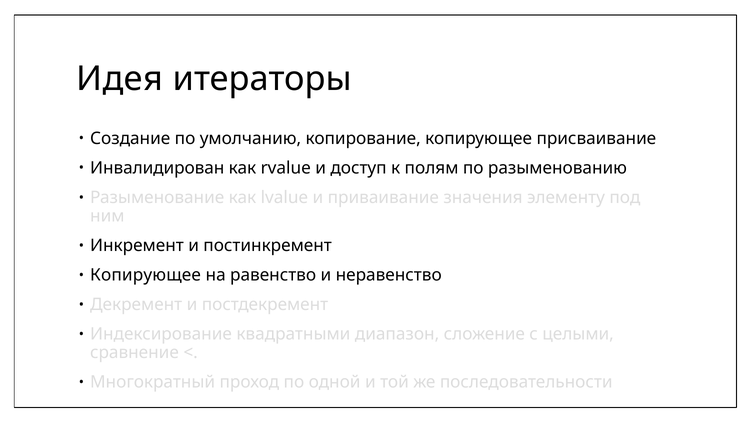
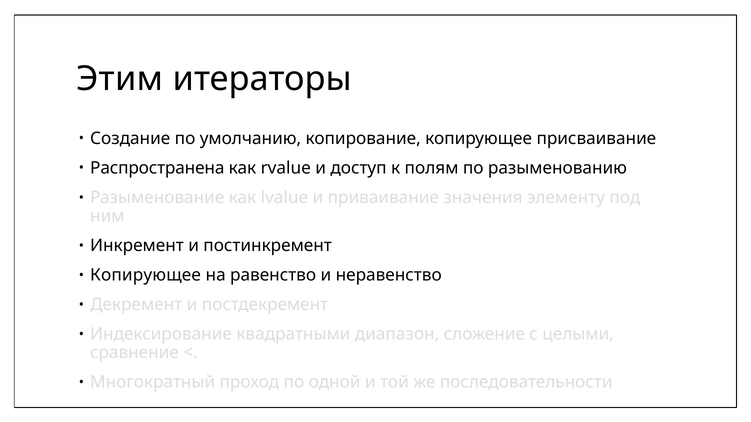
Идея: Идея -> Этим
Инвалидирован: Инвалидирован -> Распространена
